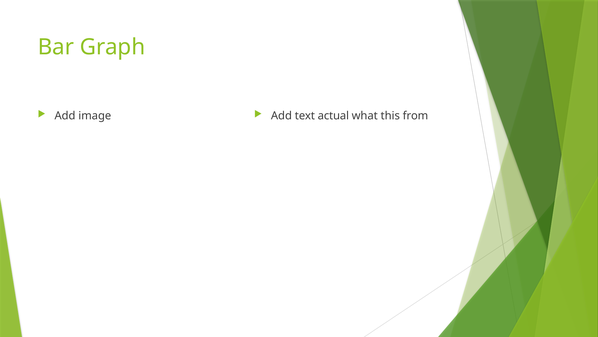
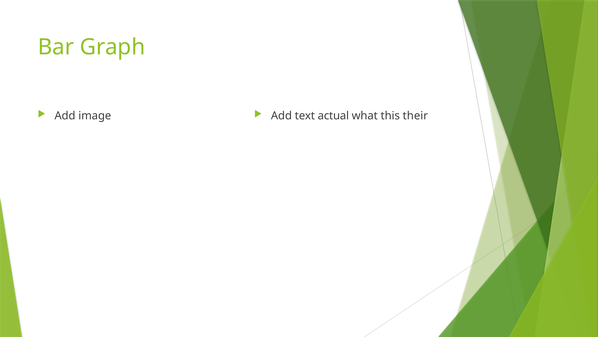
from: from -> their
